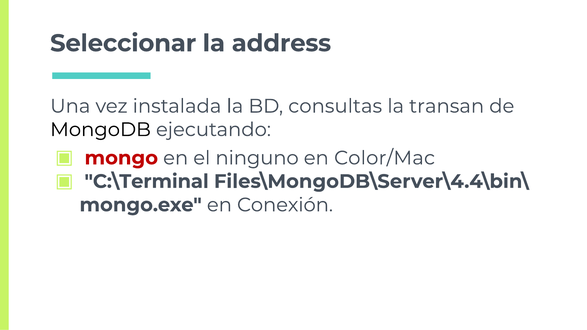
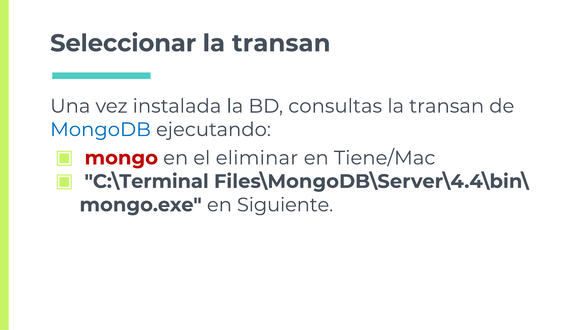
address at (281, 43): address -> transan
MongoDB colour: black -> blue
ninguno: ninguno -> eliminar
Color/Mac: Color/Mac -> Tiene/Mac
Conexión: Conexión -> Siguiente
